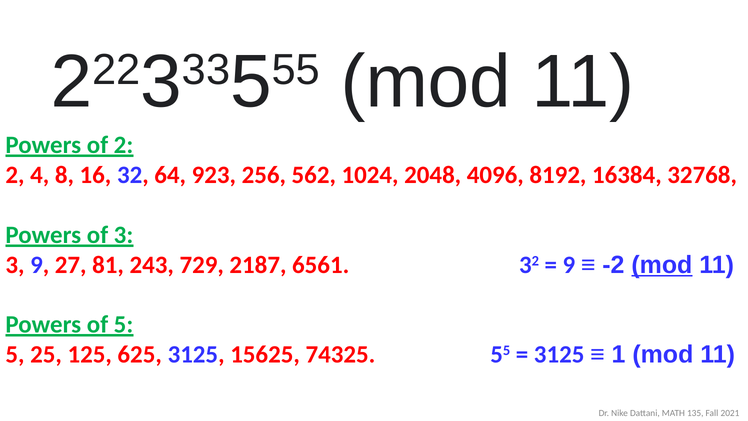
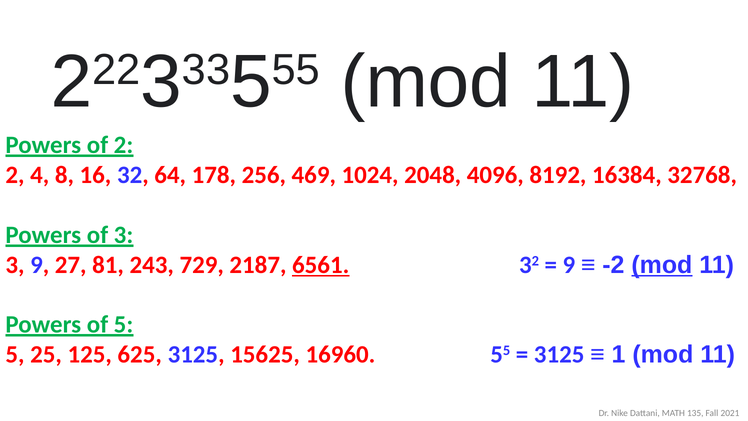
923: 923 -> 178
562: 562 -> 469
6561 underline: none -> present
74325: 74325 -> 16960
